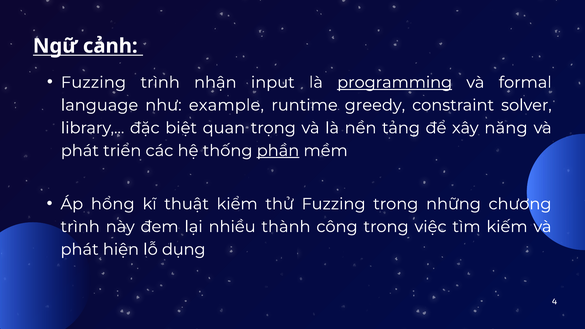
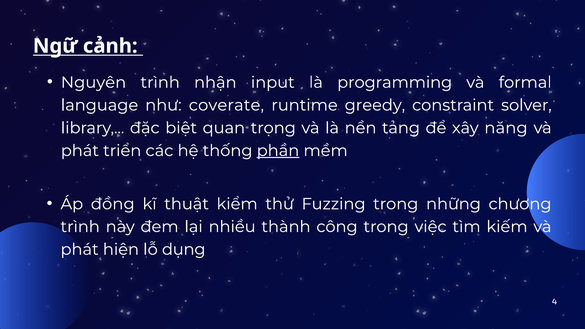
Fuzzing at (93, 82): Fuzzing -> Nguyên
programming underline: present -> none
example: example -> coverate
hổng: hổng -> đồng
